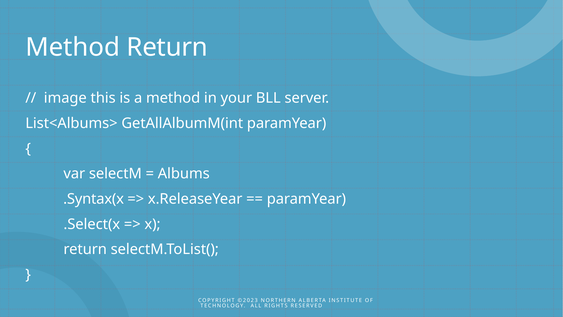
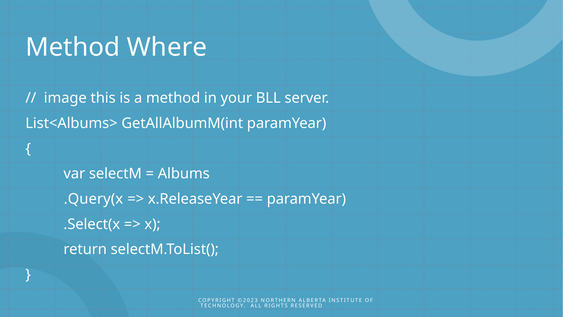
Method Return: Return -> Where
.Syntax(x: .Syntax(x -> .Query(x
